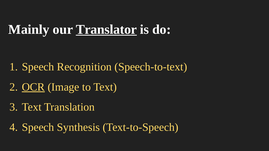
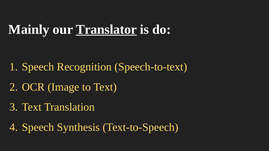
OCR underline: present -> none
